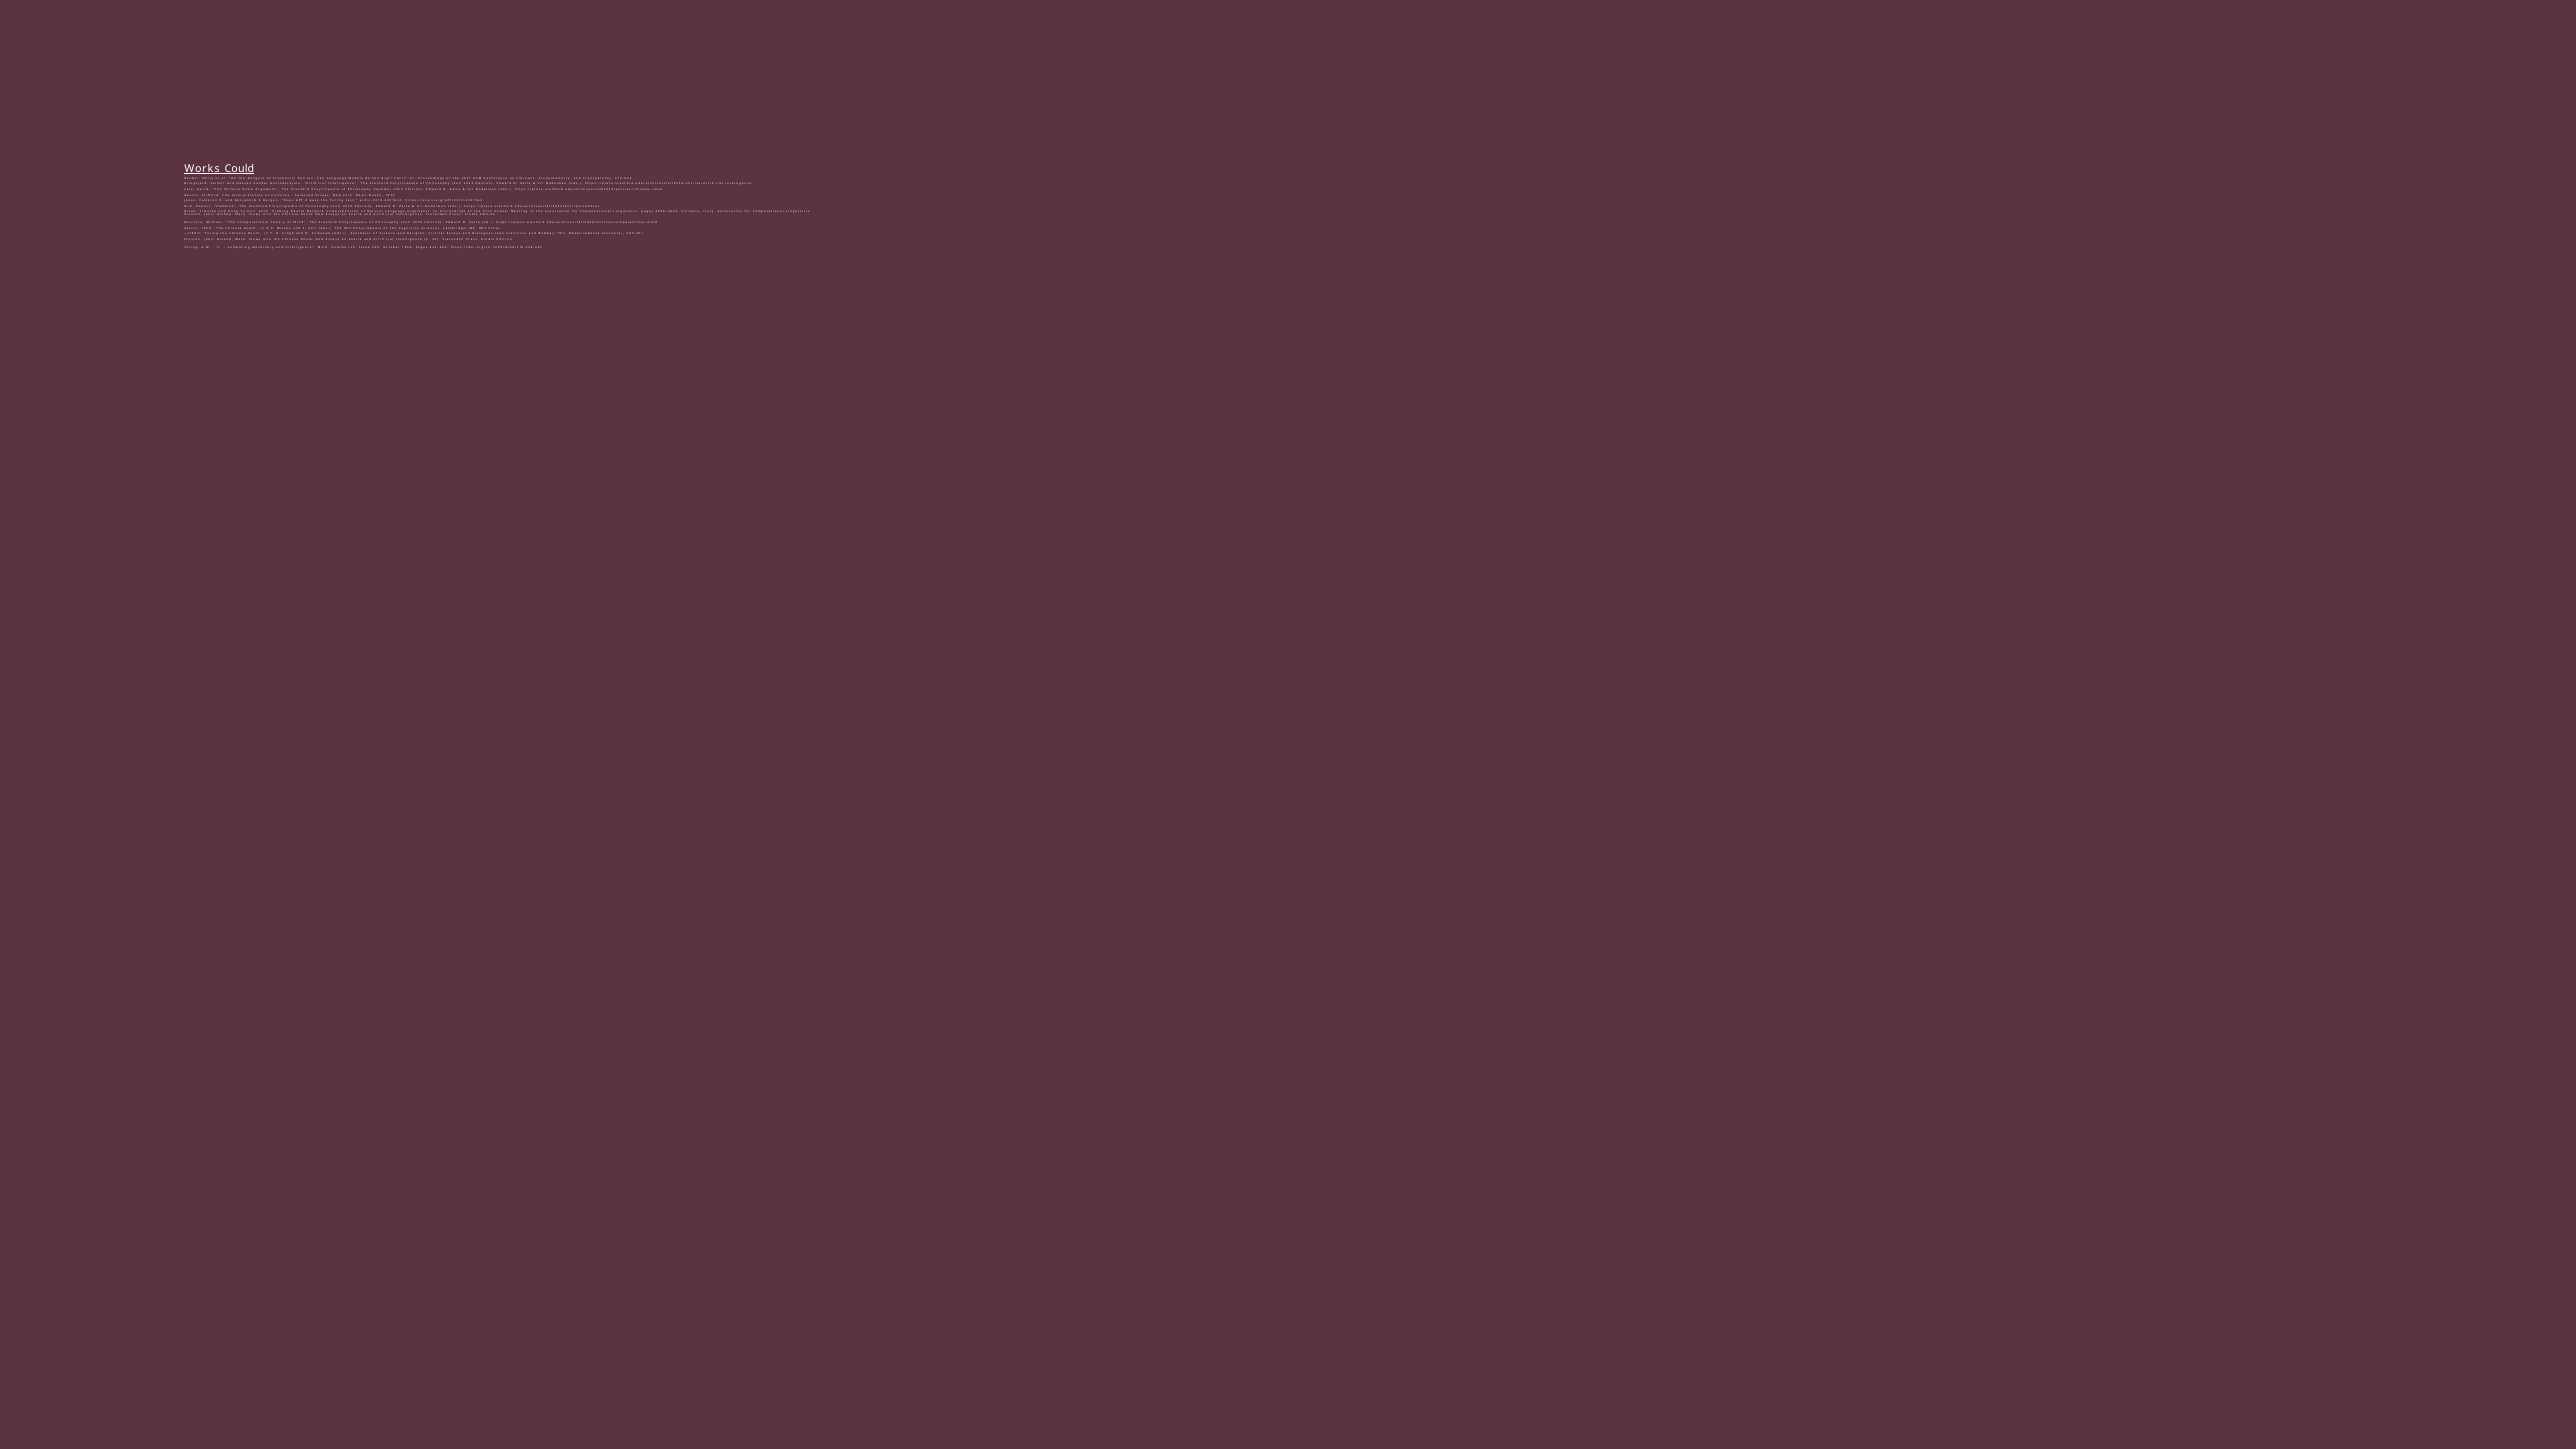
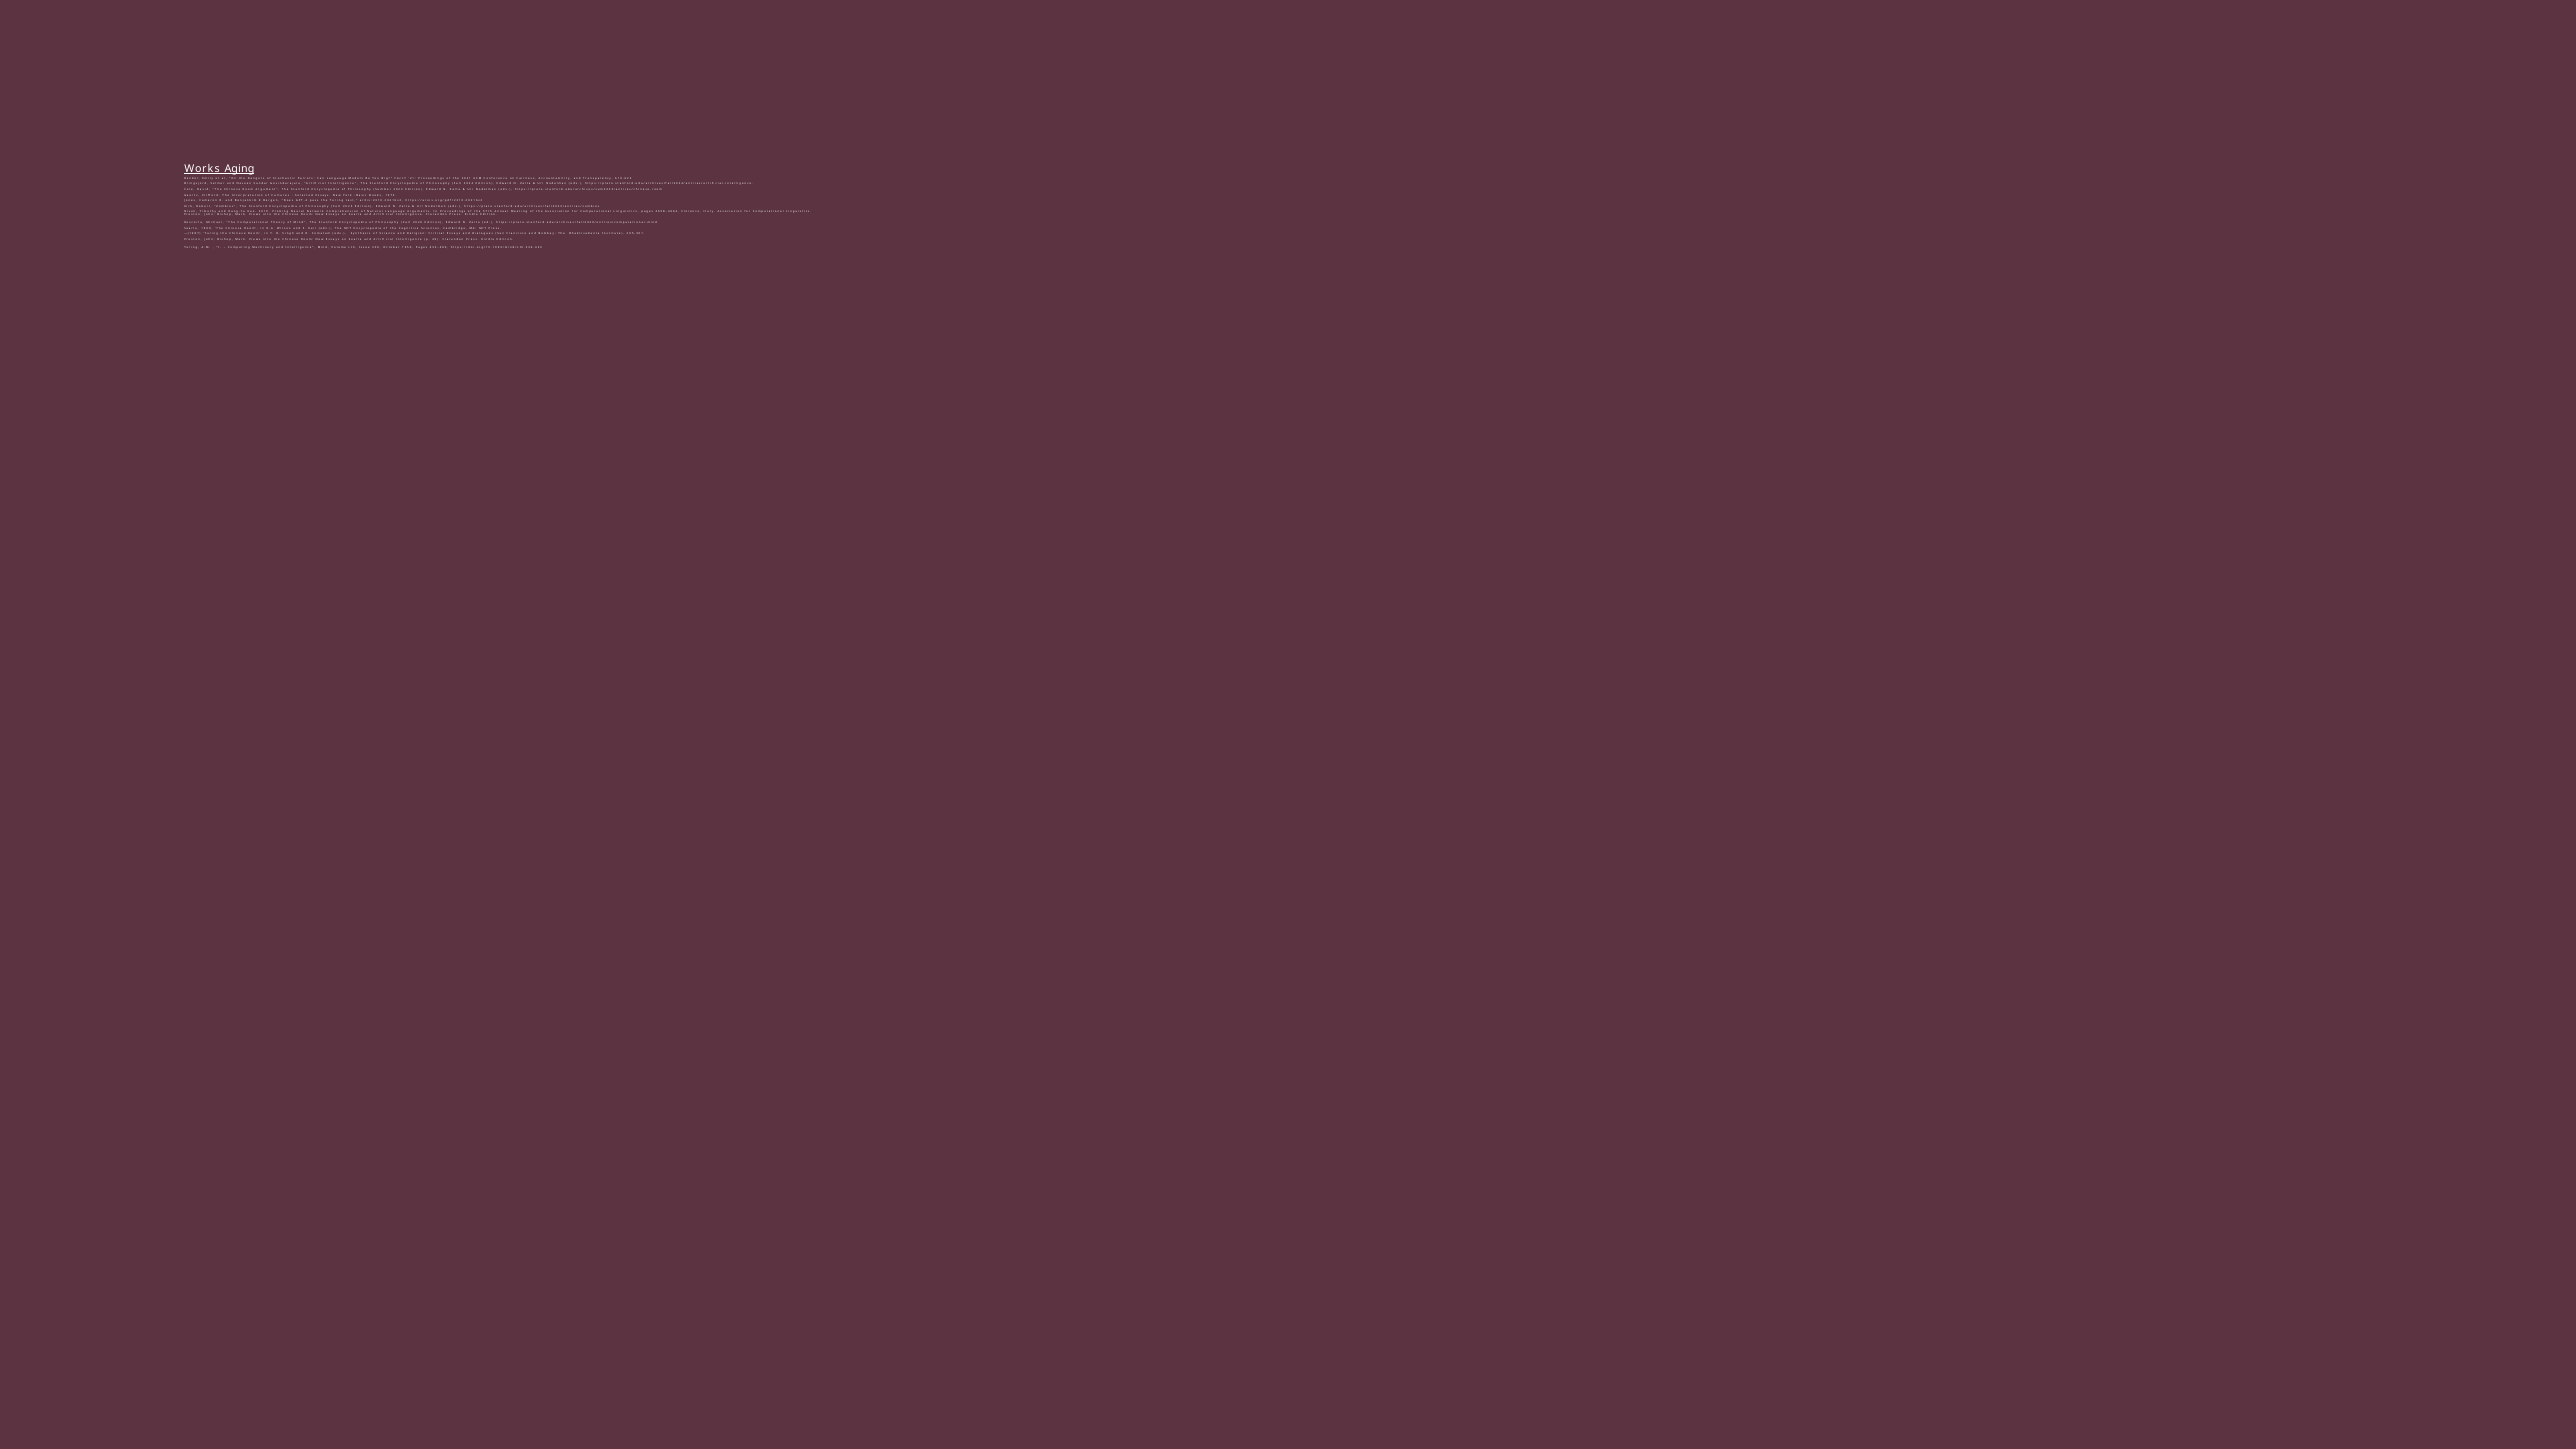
Could: Could -> Aging
